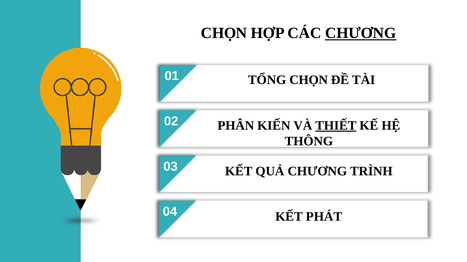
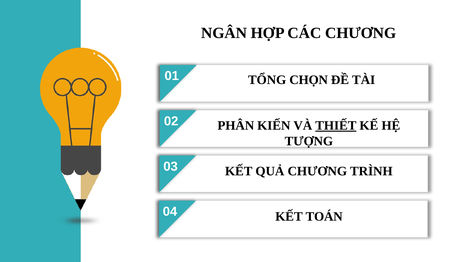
CHỌN at (224, 33): CHỌN -> NGÂN
CHƯƠNG at (361, 33) underline: present -> none
THÔNG: THÔNG -> TƯỢNG
PHÁT: PHÁT -> TOÁN
